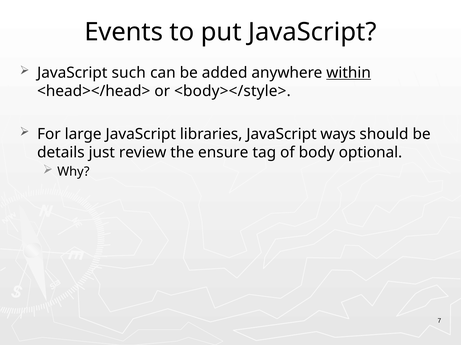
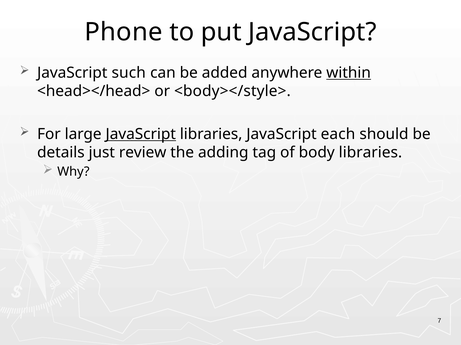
Events: Events -> Phone
JavaScript at (141, 134) underline: none -> present
ways: ways -> each
ensure: ensure -> adding
body optional: optional -> libraries
